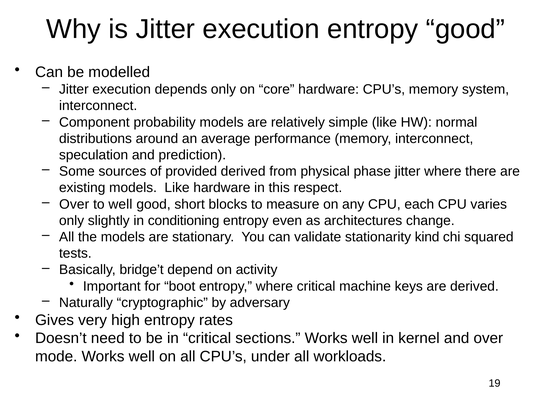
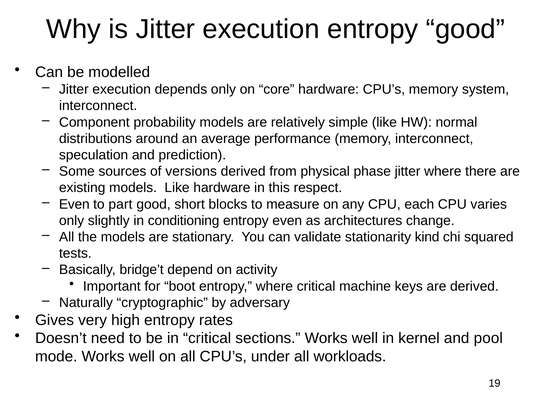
provided: provided -> versions
Over at (74, 204): Over -> Even
to well: well -> part
and over: over -> pool
